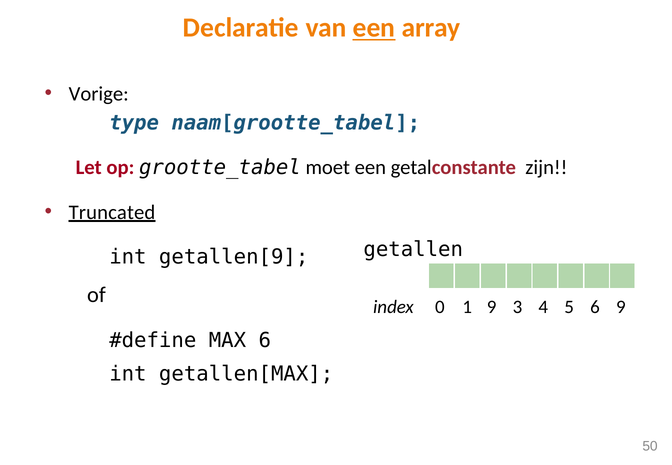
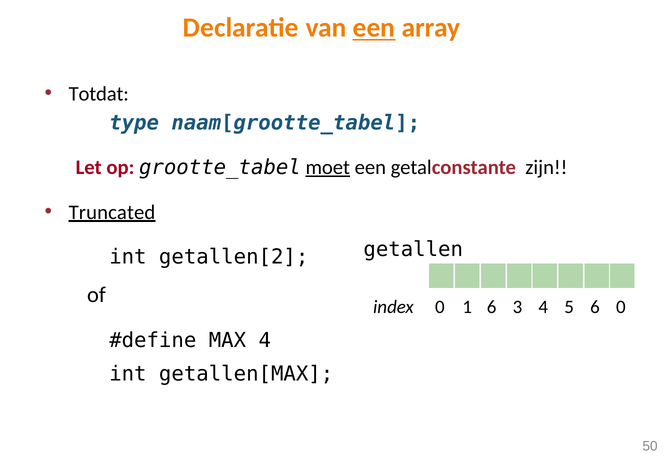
Vorige: Vorige -> Totdat
moet underline: none -> present
getallen[9: getallen[9 -> getallen[2
1 9: 9 -> 6
6 9: 9 -> 0
MAX 6: 6 -> 4
